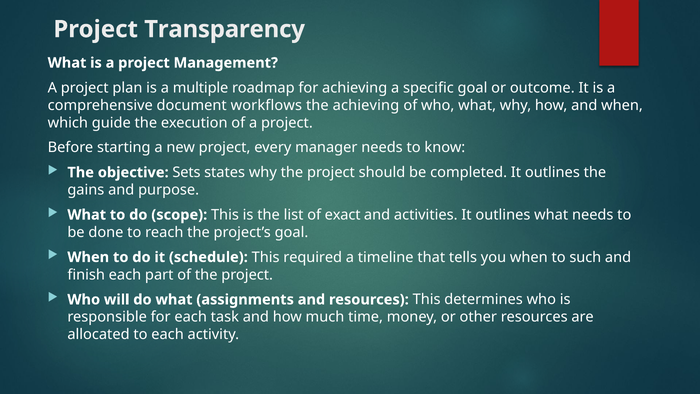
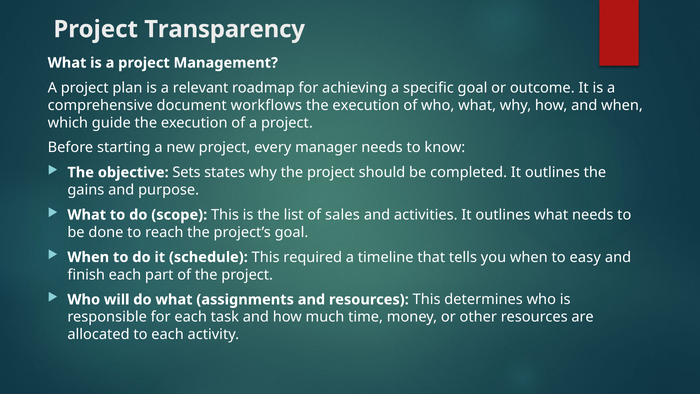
multiple: multiple -> relevant
achieving at (366, 105): achieving -> execution
exact: exact -> sales
such: such -> easy
